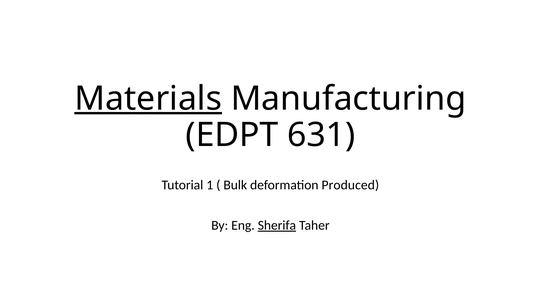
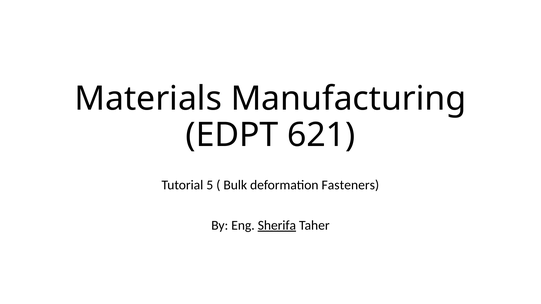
Materials underline: present -> none
631: 631 -> 621
1: 1 -> 5
Produced: Produced -> Fasteners
